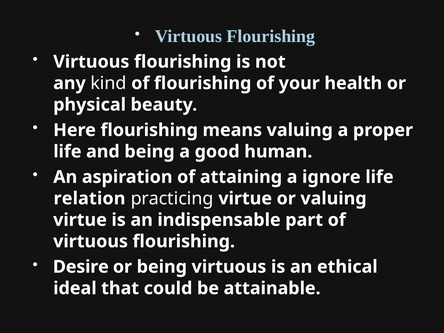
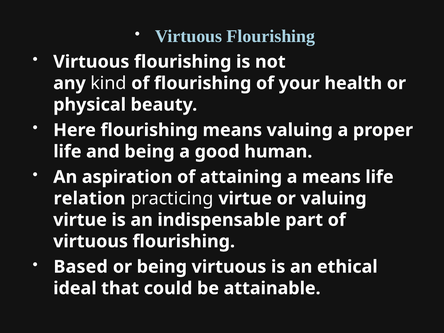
a ignore: ignore -> means
Desire: Desire -> Based
